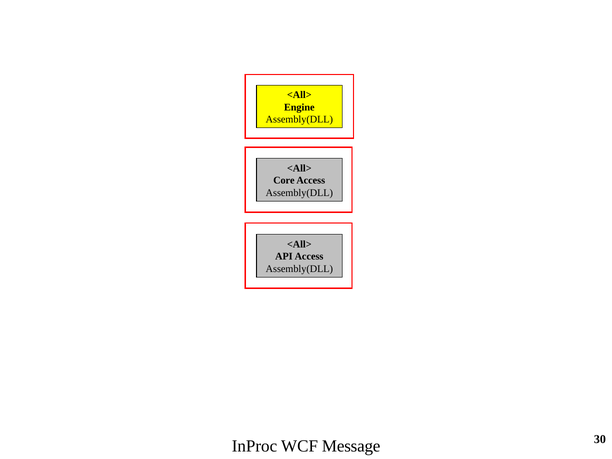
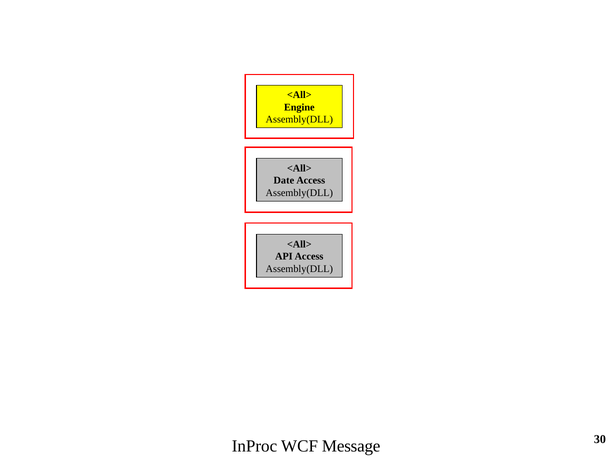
Core: Core -> Date
